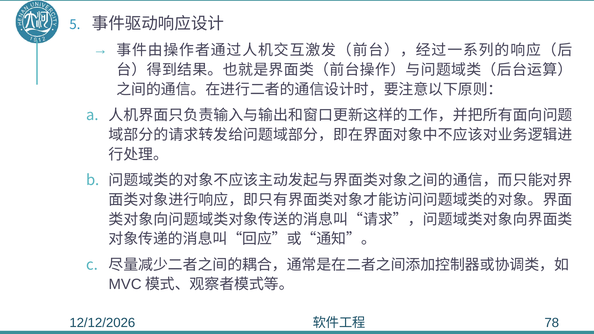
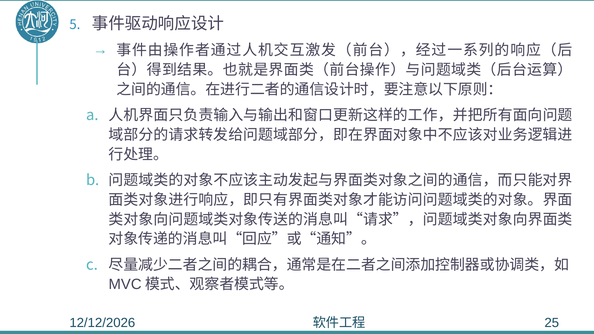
78: 78 -> 25
